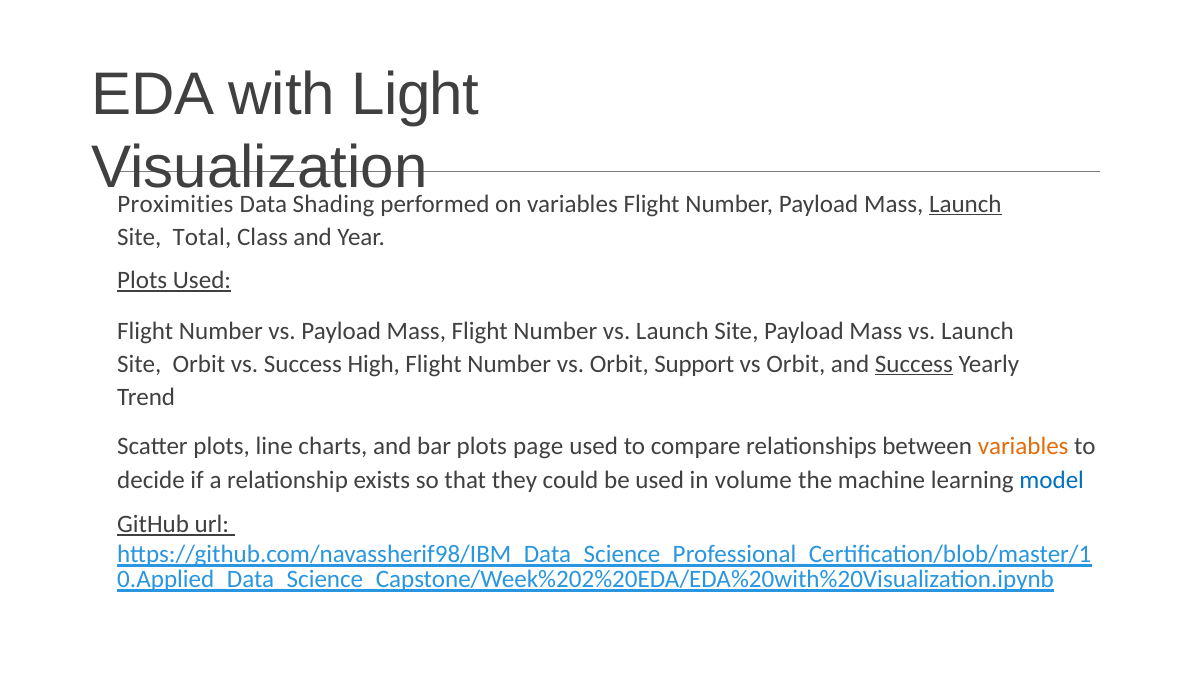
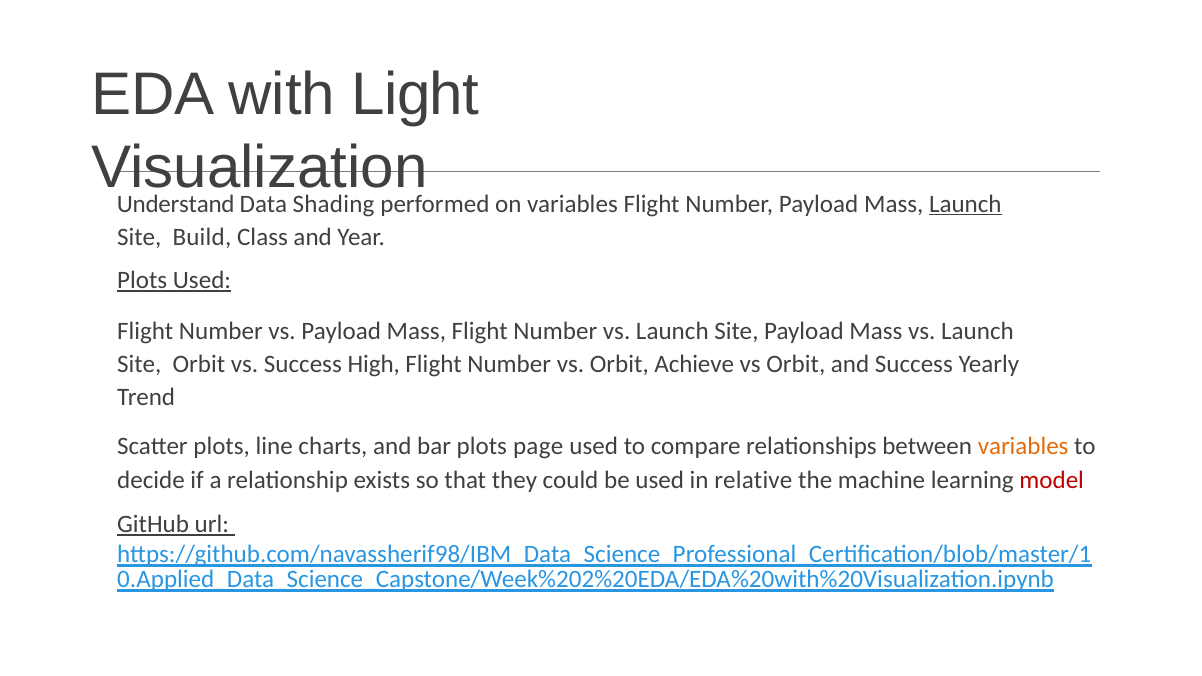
Proximities: Proximities -> Understand
Total: Total -> Build
Support: Support -> Achieve
Success at (914, 364) underline: present -> none
volume: volume -> relative
model colour: blue -> red
